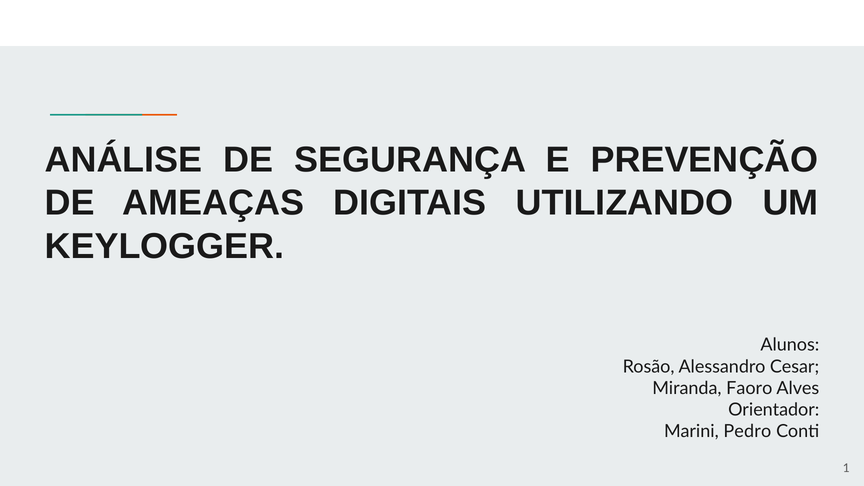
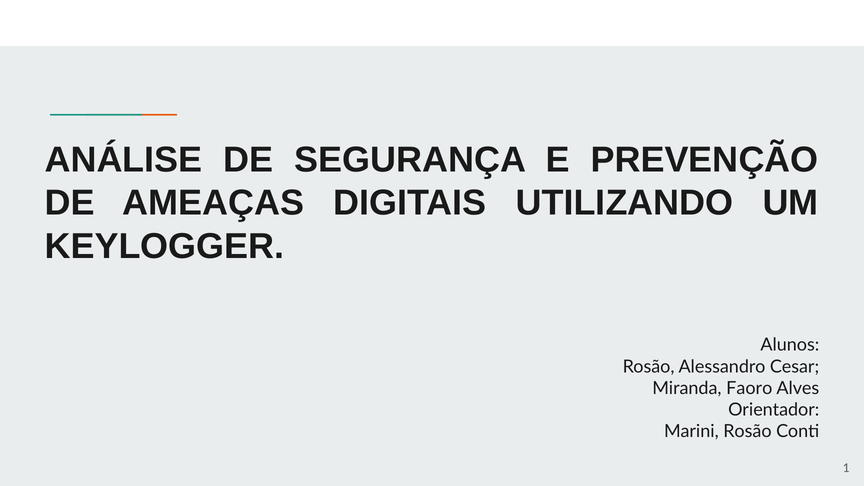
Marini Pedro: Pedro -> Rosão
